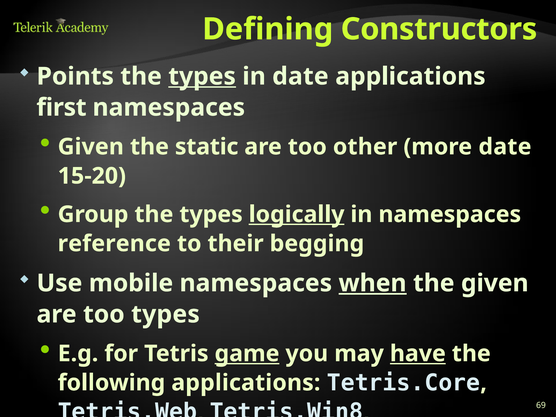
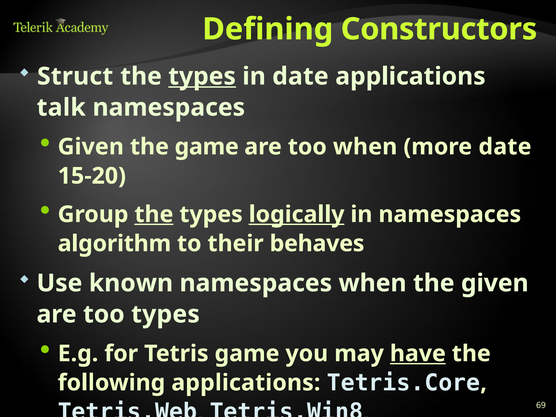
Points: Points -> Struct
first: first -> talk
the static: static -> game
too other: other -> when
the at (154, 214) underline: none -> present
reference: reference -> algorithm
begging: begging -> behaves
mobile: mobile -> known
when at (373, 283) underline: present -> none
game at (247, 354) underline: present -> none
